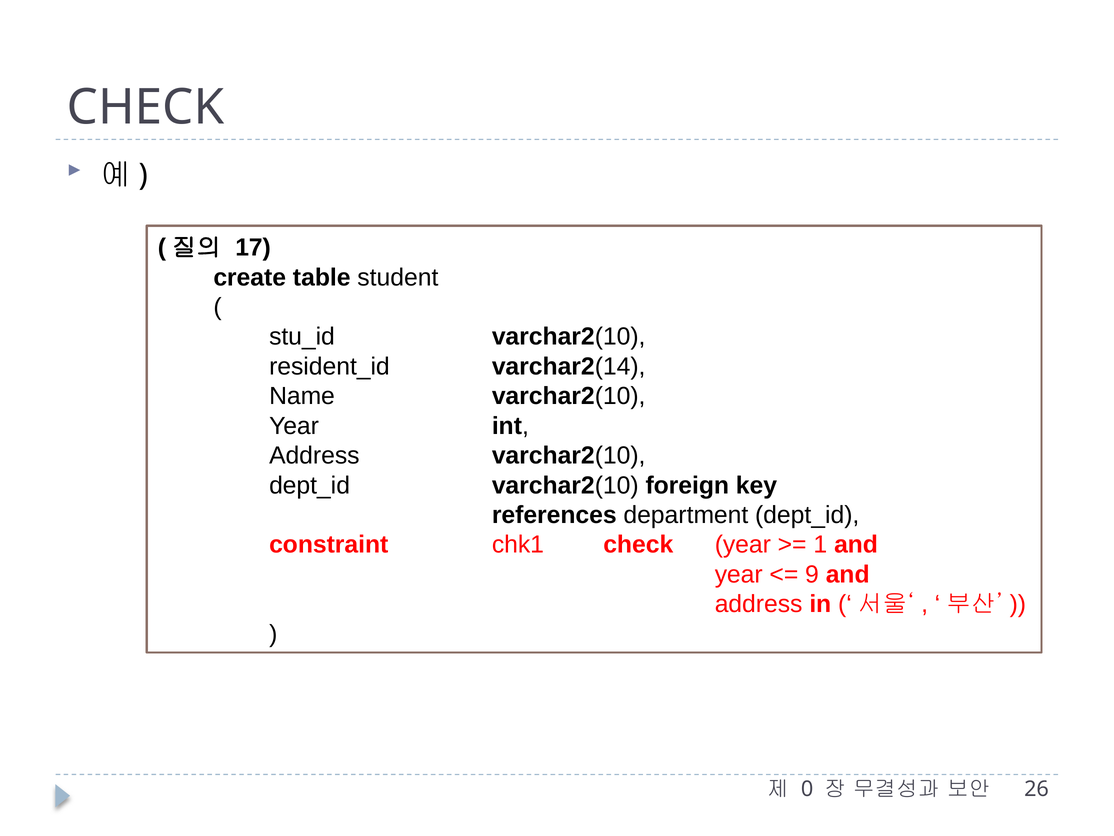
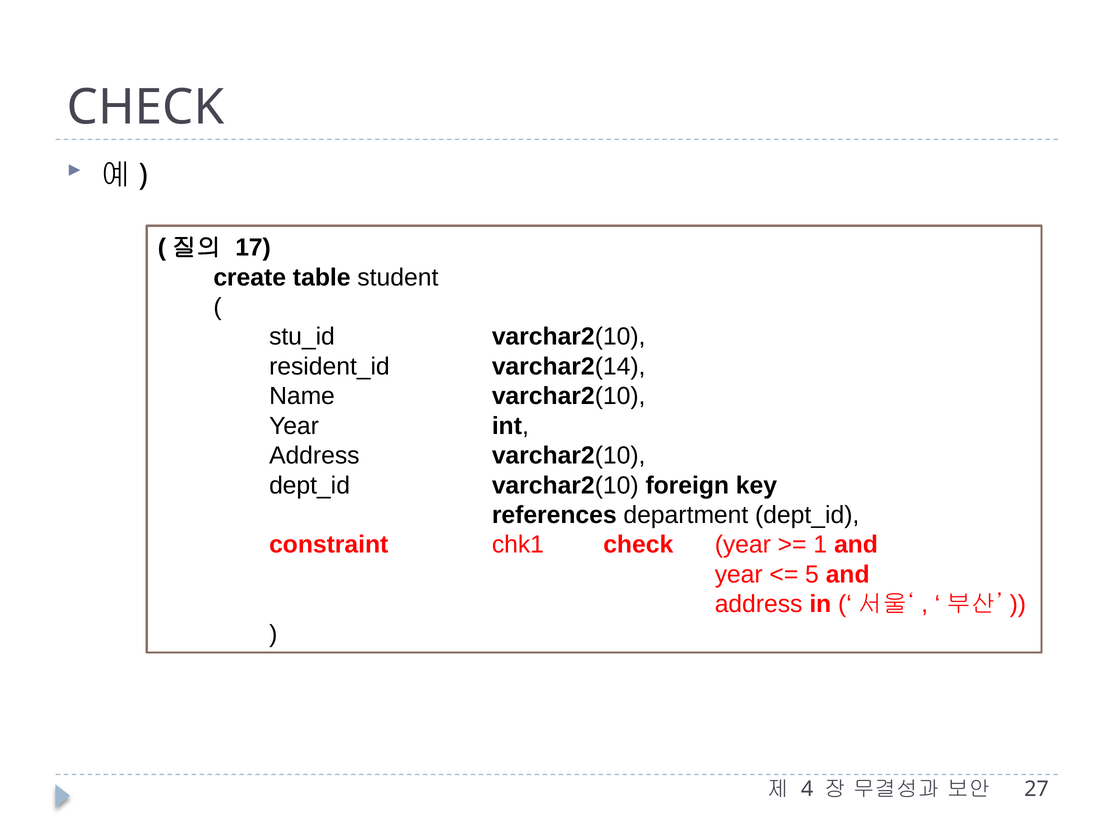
9: 9 -> 5
0: 0 -> 4
26: 26 -> 27
